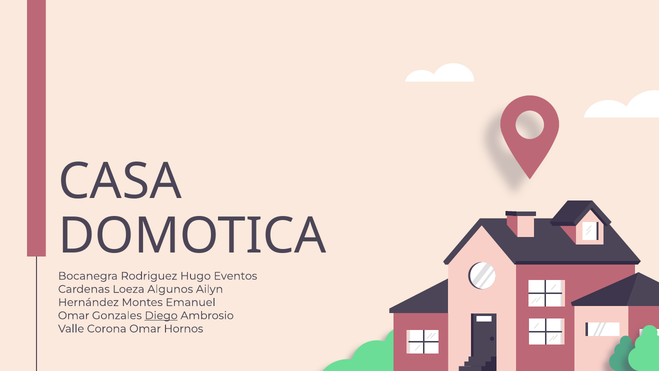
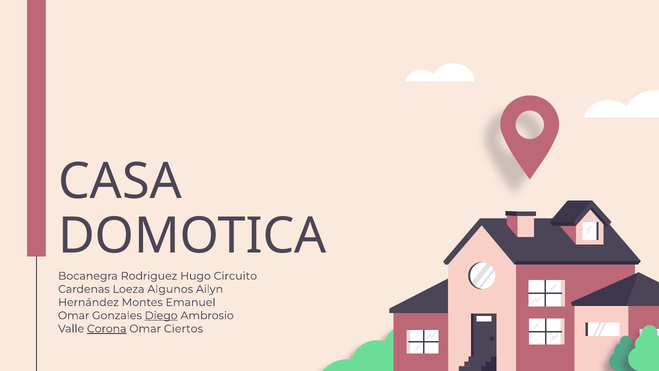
Eventos: Eventos -> Circuito
Corona underline: none -> present
Hornos: Hornos -> Ciertos
